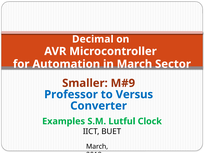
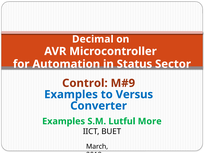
in March: March -> Status
Smaller: Smaller -> Control
Professor at (71, 94): Professor -> Examples
Clock: Clock -> More
